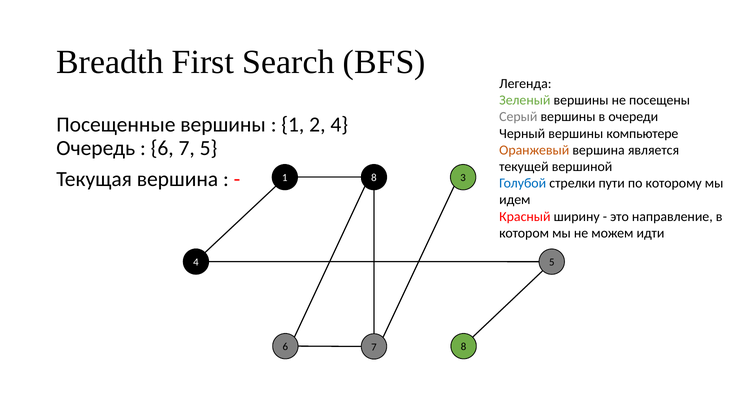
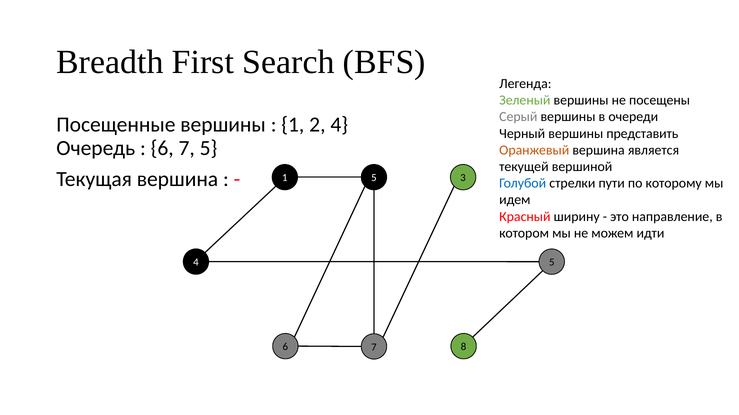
компьютере: компьютере -> представить
1 8: 8 -> 5
